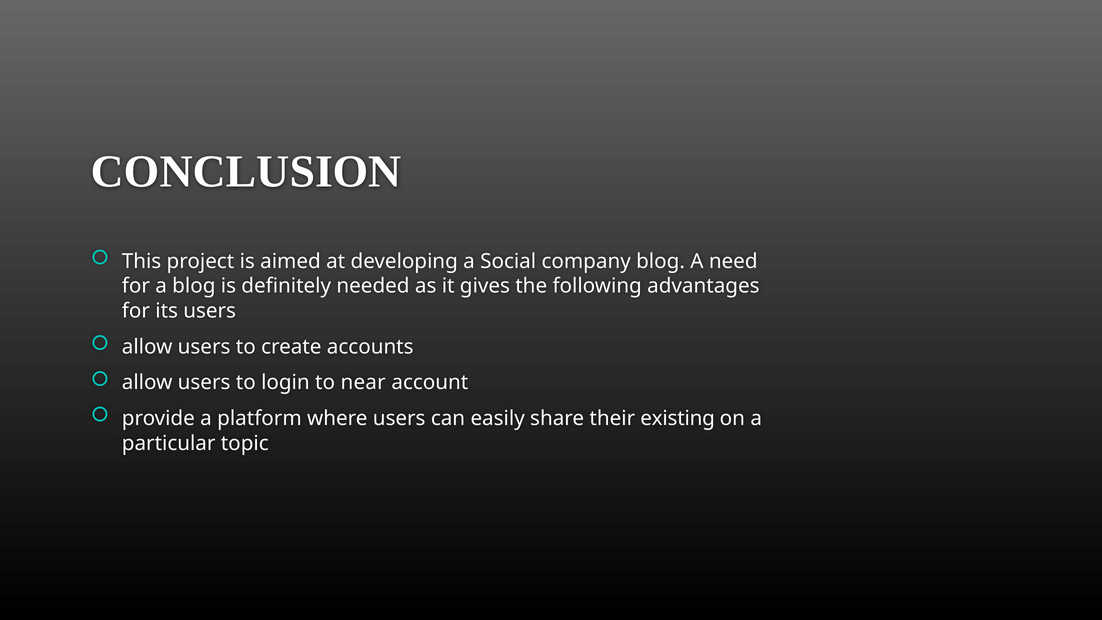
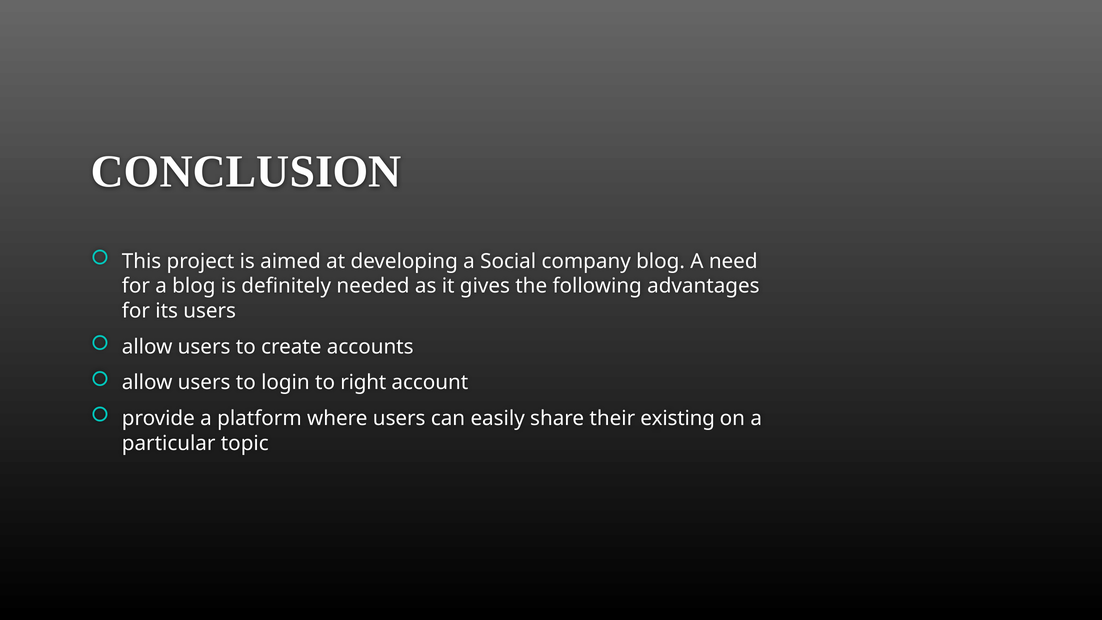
near: near -> right
